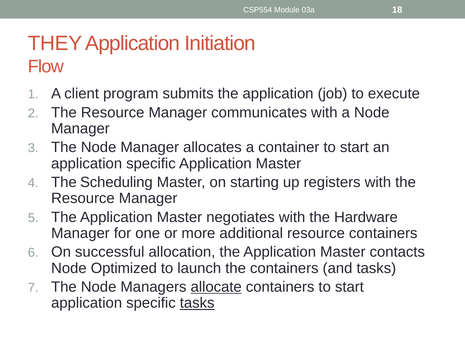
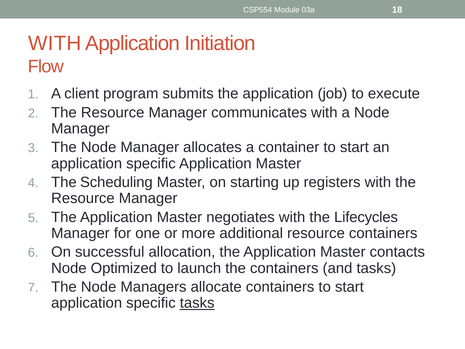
THEY at (55, 43): THEY -> WITH
Hardware: Hardware -> Lifecycles
allocate underline: present -> none
